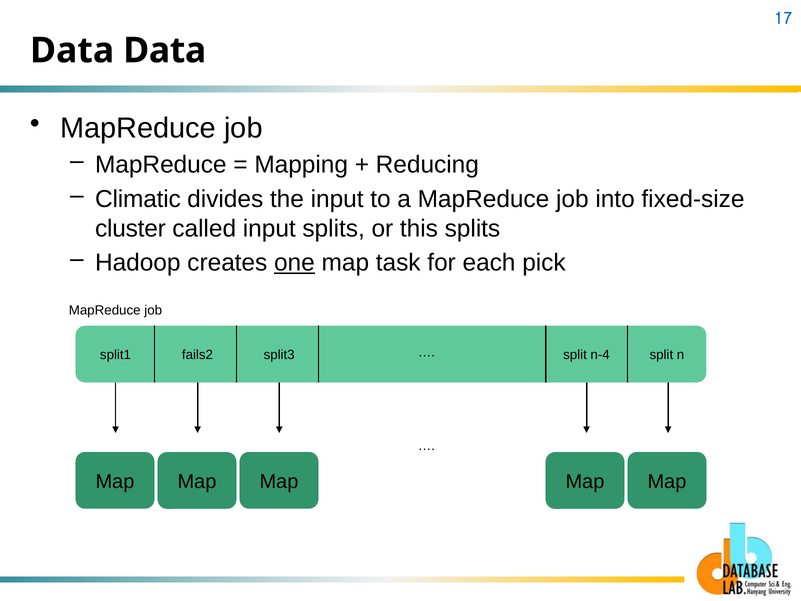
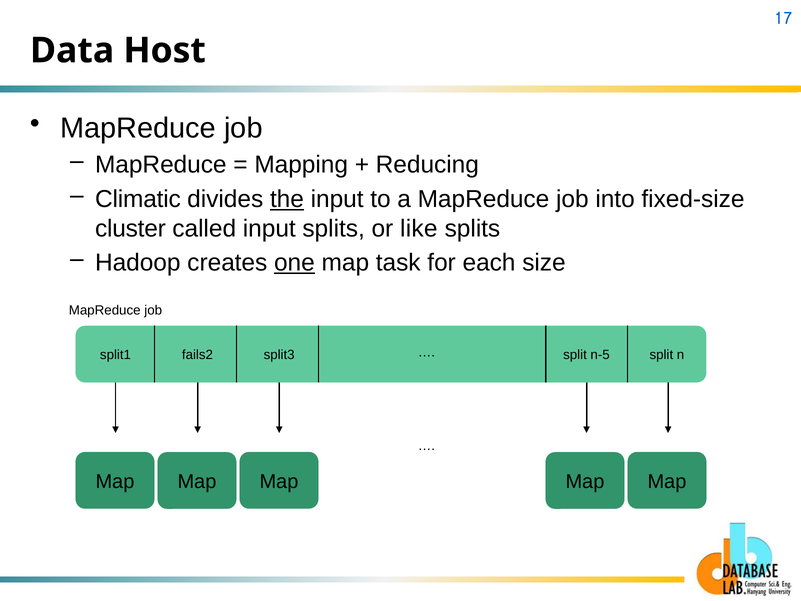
Data Data: Data -> Host
the underline: none -> present
this: this -> like
pick: pick -> size
n-4: n-4 -> n-5
